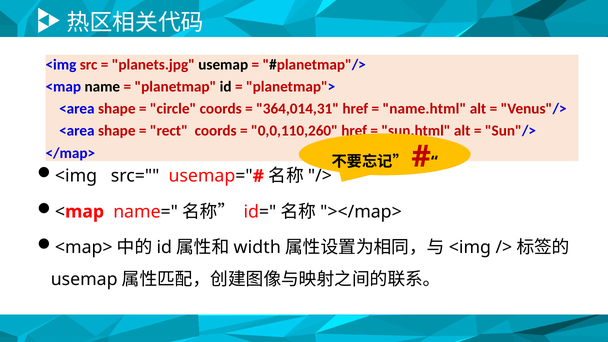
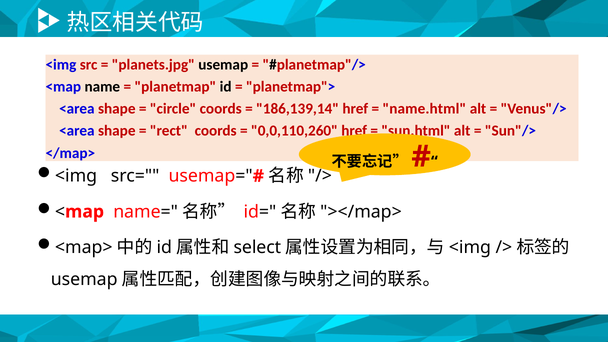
364,014,31: 364,014,31 -> 186,139,14
width: width -> select
